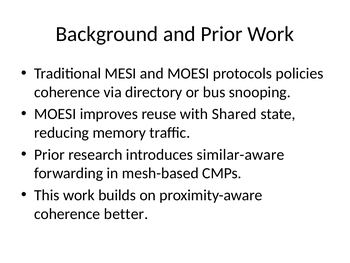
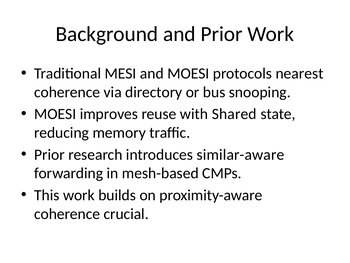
policies: policies -> nearest
better: better -> crucial
